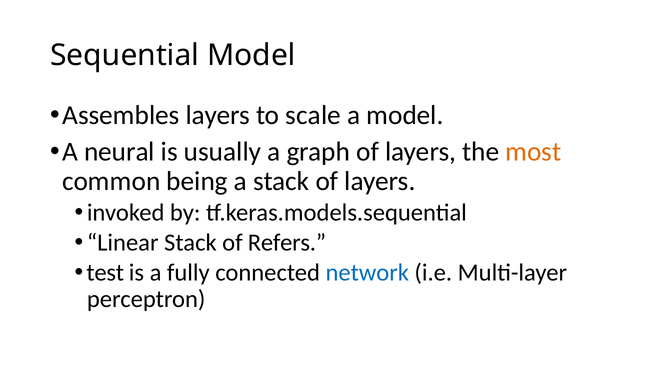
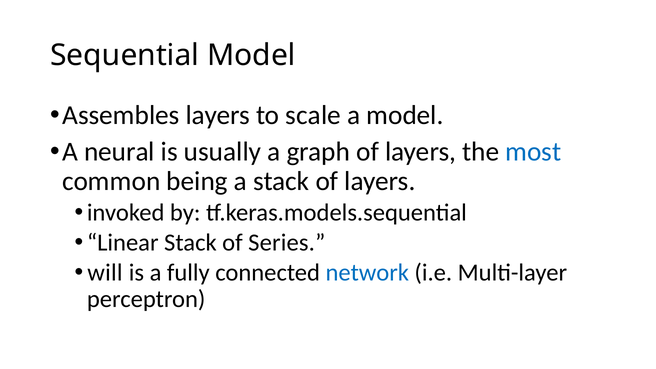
most colour: orange -> blue
Refers: Refers -> Series
test: test -> will
